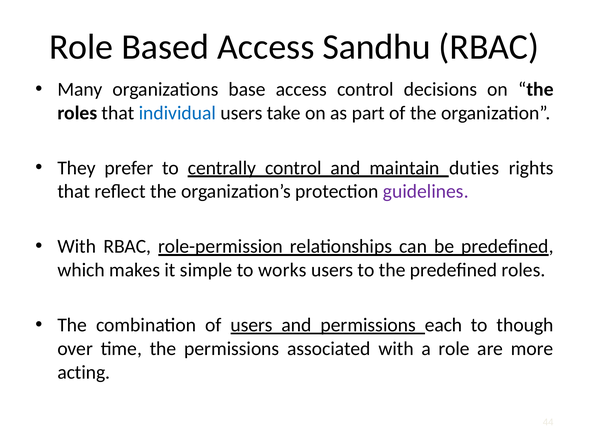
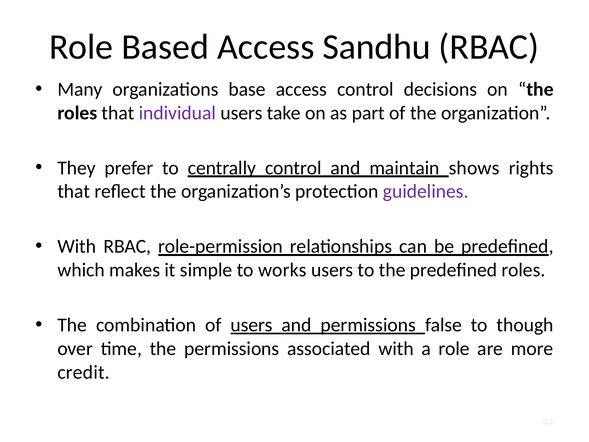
individual colour: blue -> purple
duties: duties -> shows
each: each -> false
acting: acting -> credit
